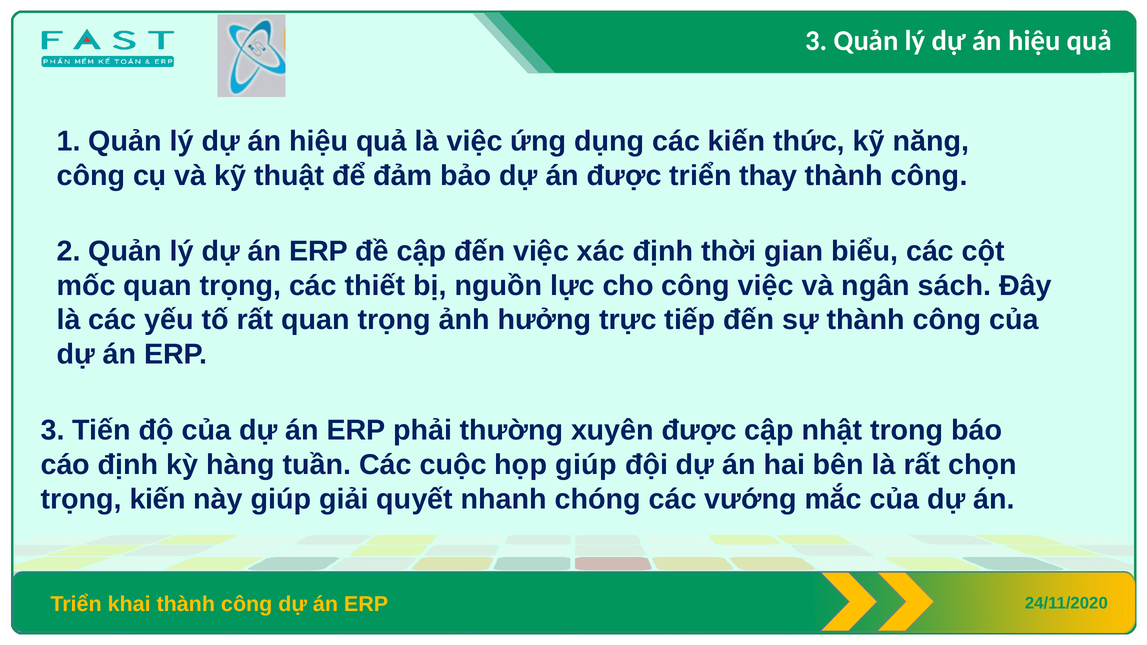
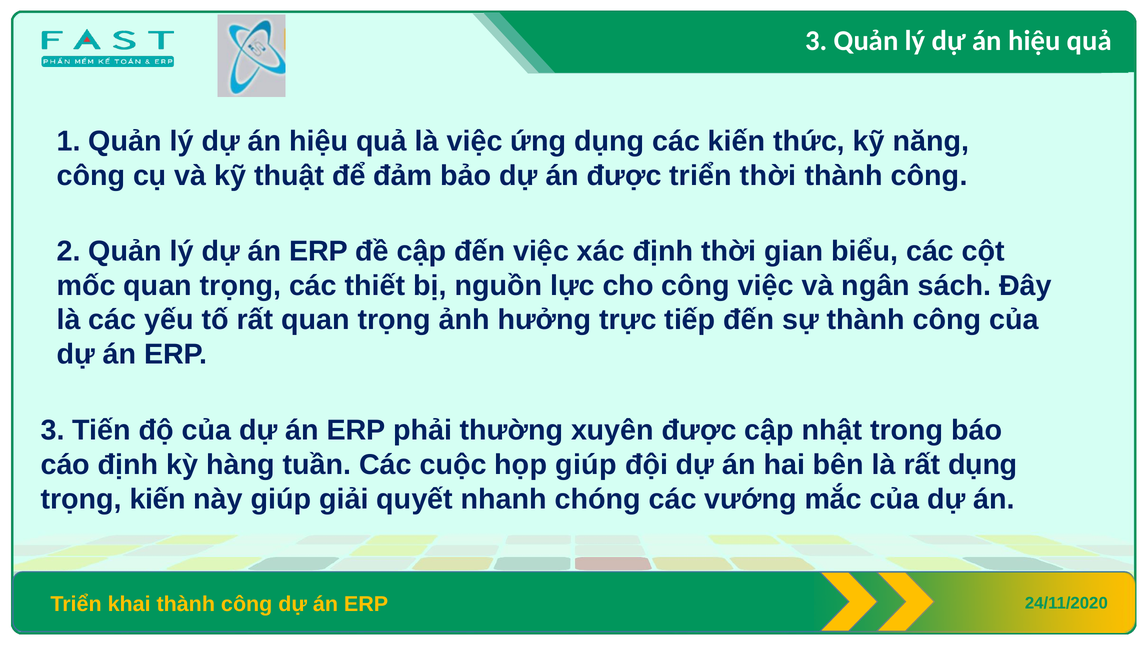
triển thay: thay -> thời
rất chọn: chọn -> dụng
